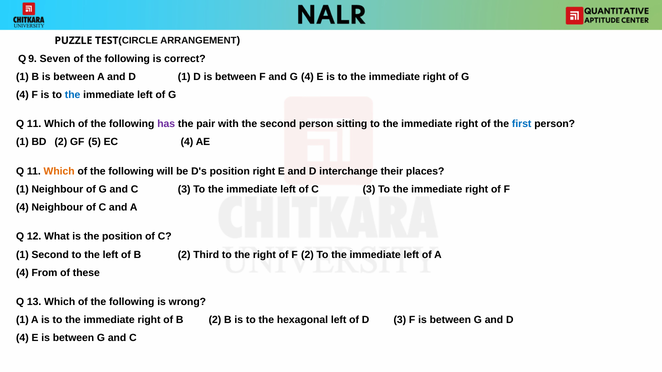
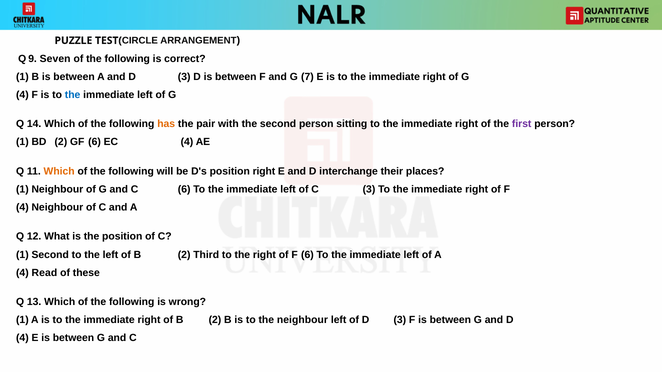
and D 1: 1 -> 3
and G 4: 4 -> 7
11 at (34, 124): 11 -> 14
has colour: purple -> orange
first colour: blue -> purple
GF 5: 5 -> 6
and C 3: 3 -> 6
F 2: 2 -> 6
From: From -> Read
the hexagonal: hexagonal -> neighbour
